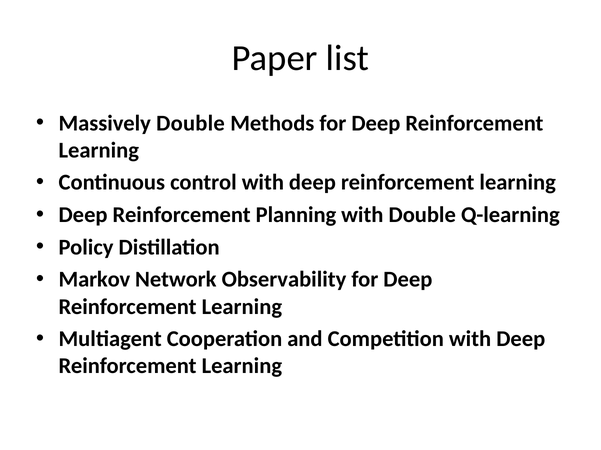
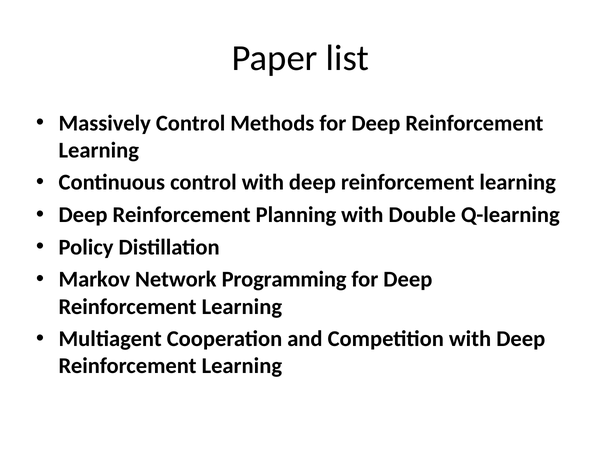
Massively Double: Double -> Control
Observability: Observability -> Programming
